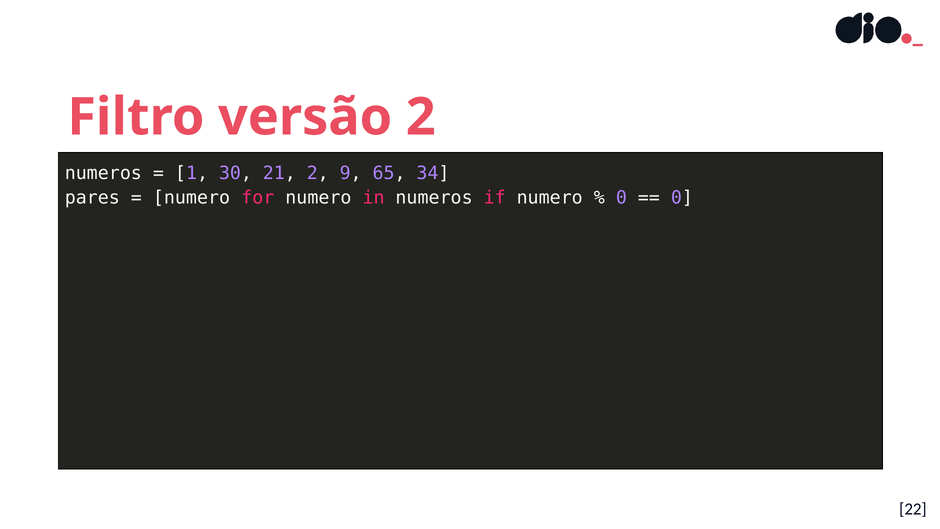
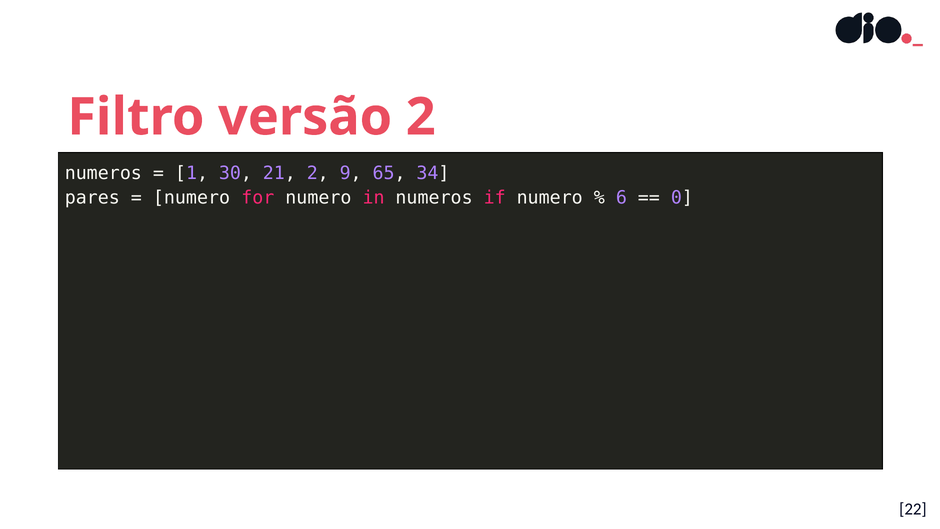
0 at (621, 198): 0 -> 6
